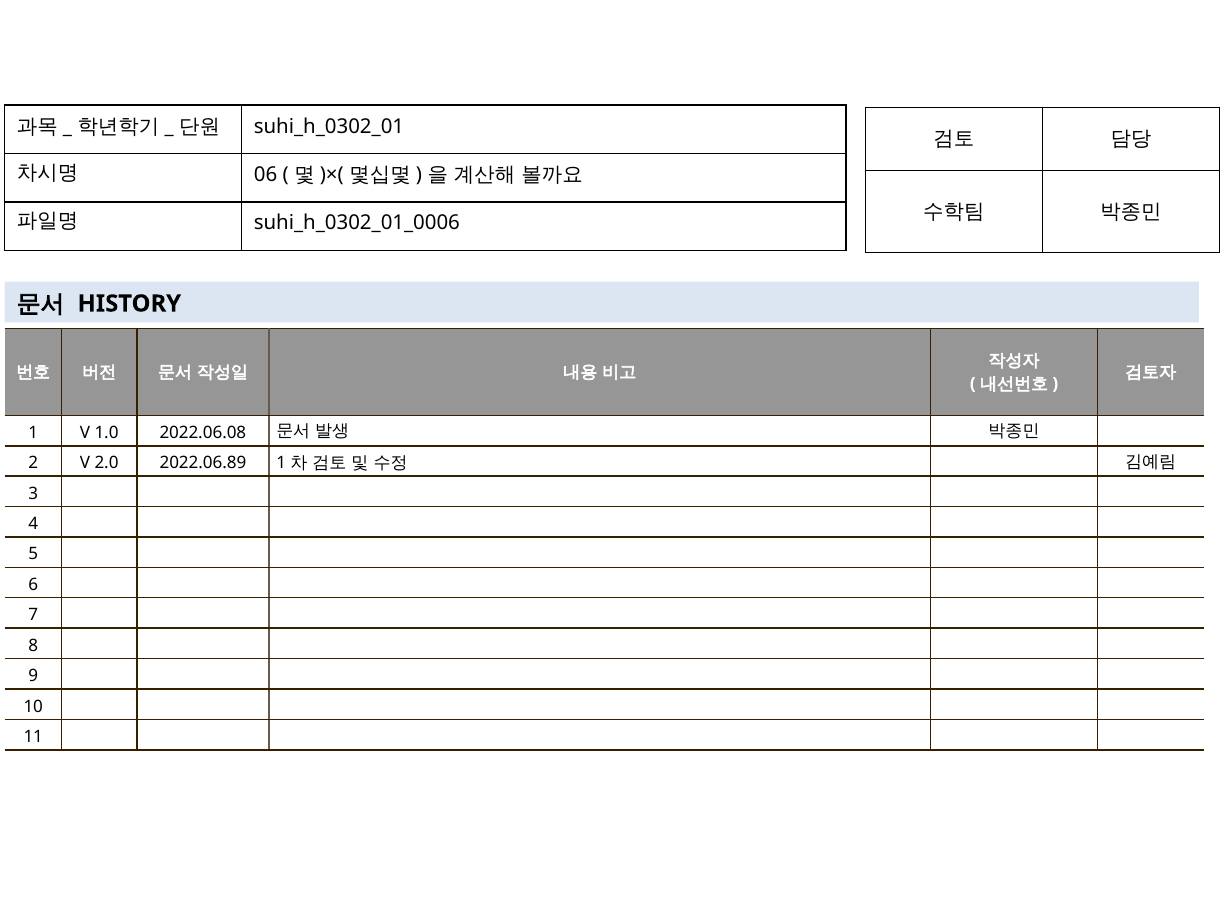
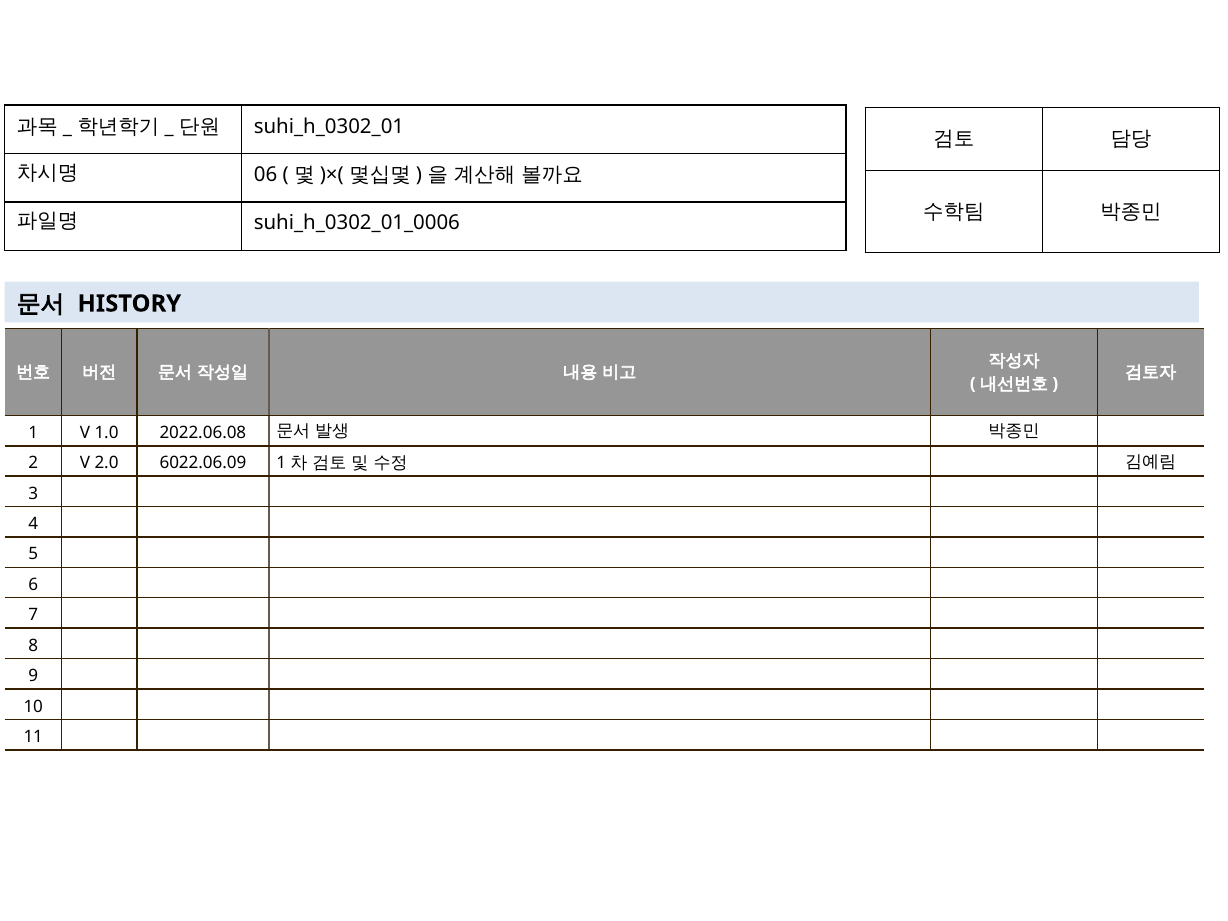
2022.06.89: 2022.06.89 -> 6022.06.09
